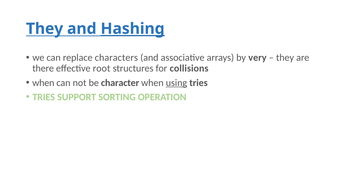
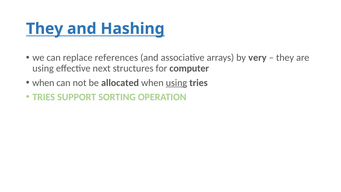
Hashing underline: present -> none
characters: characters -> references
there at (43, 68): there -> using
root: root -> next
collisions: collisions -> computer
character: character -> allocated
